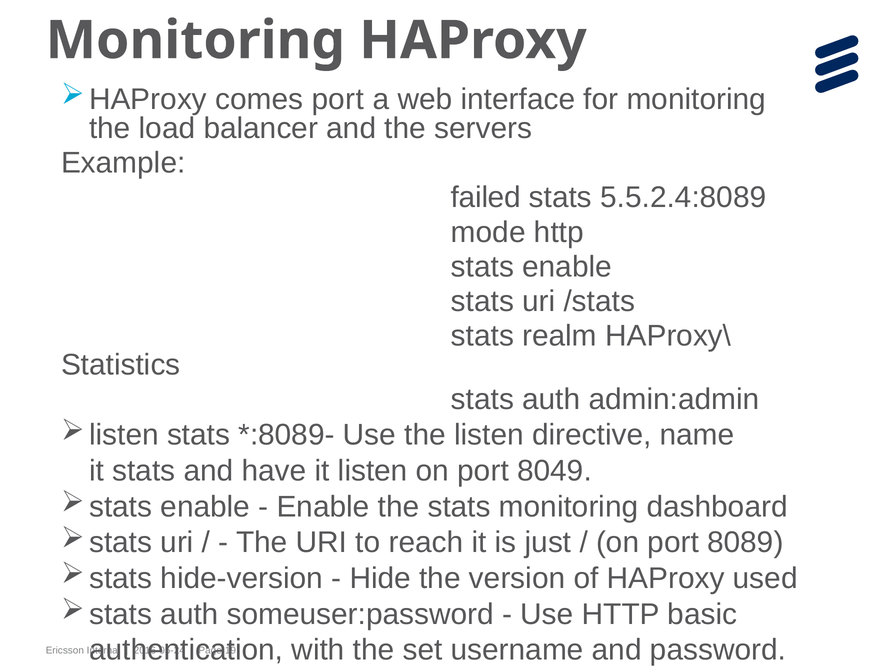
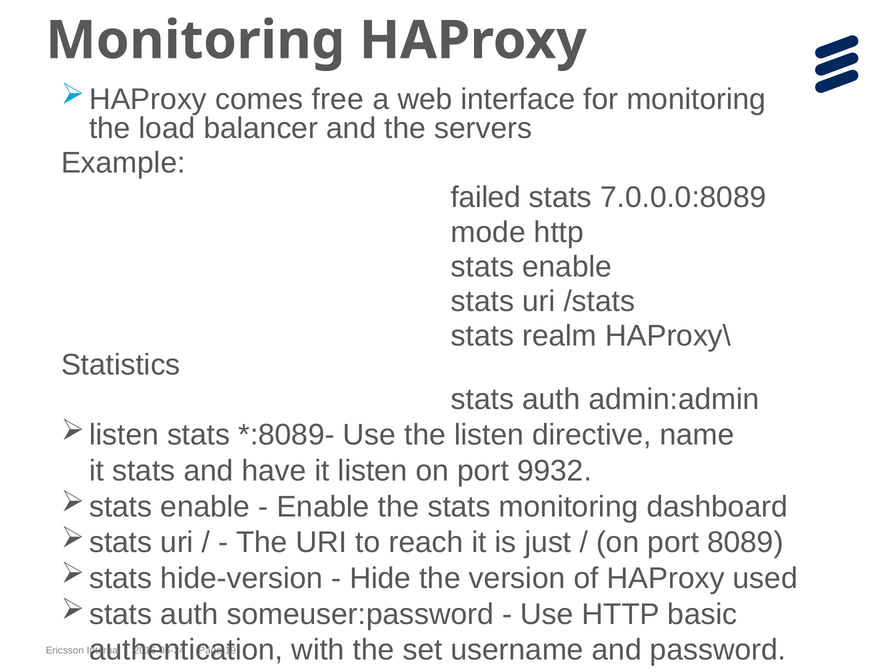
comes port: port -> free
5.5.2.4:8089: 5.5.2.4:8089 -> 7.0.0.0:8089
8049: 8049 -> 9932
